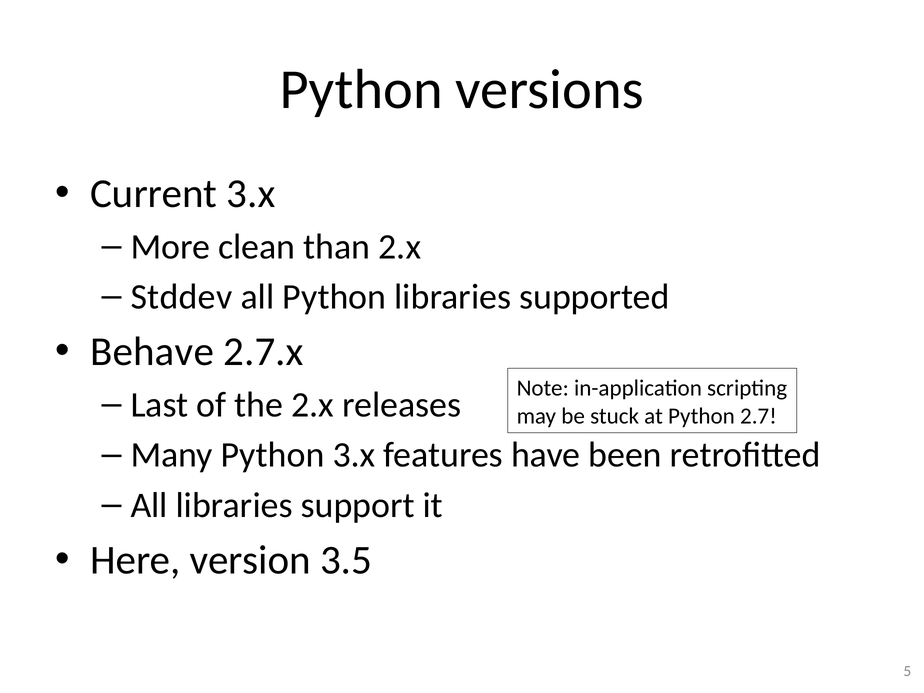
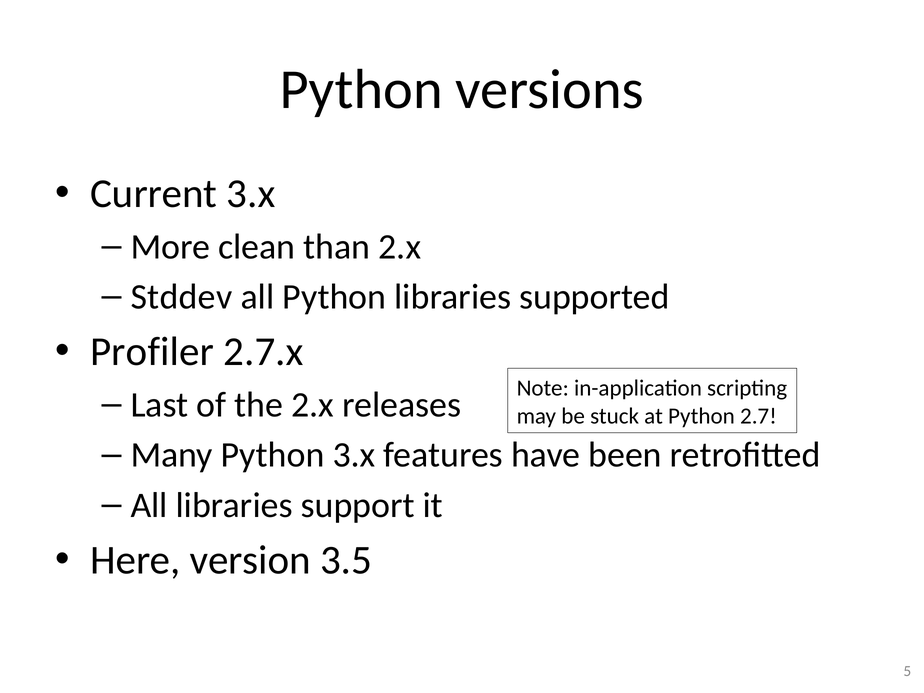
Behave: Behave -> Profiler
